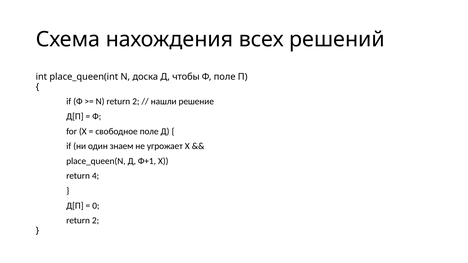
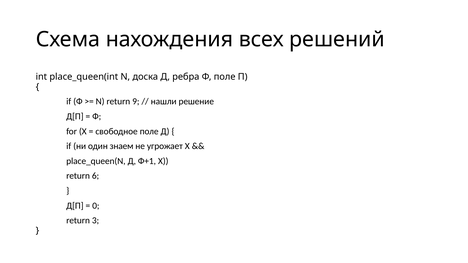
чтобы: чтобы -> ребра
N return 2: 2 -> 9
4: 4 -> 6
2 at (96, 221): 2 -> 3
